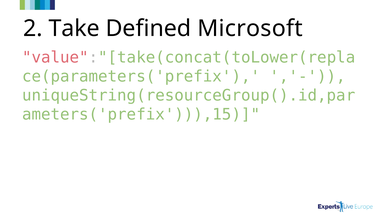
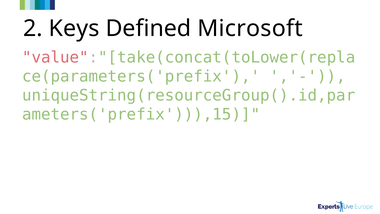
Take: Take -> Keys
